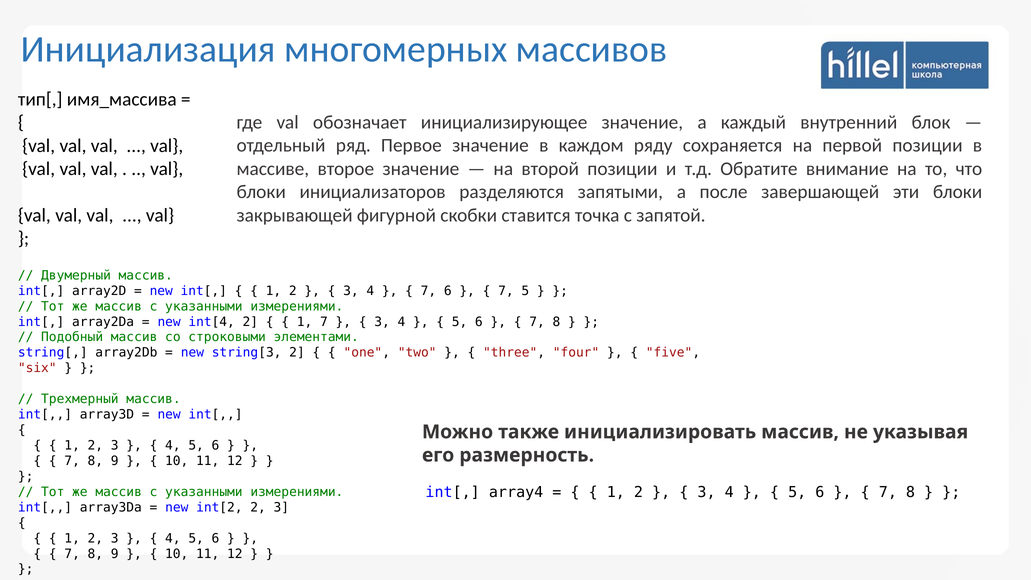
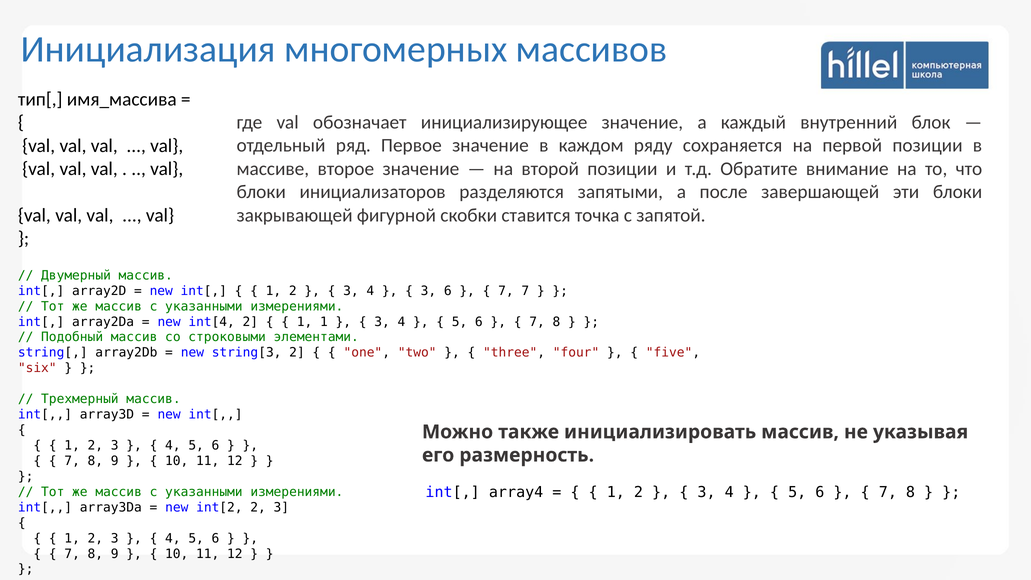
7 at (428, 291): 7 -> 3
7 5: 5 -> 7
1 7: 7 -> 1
